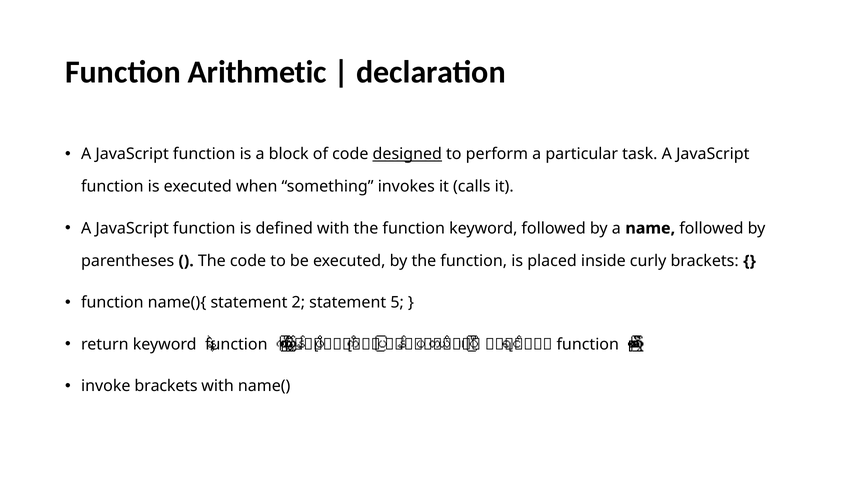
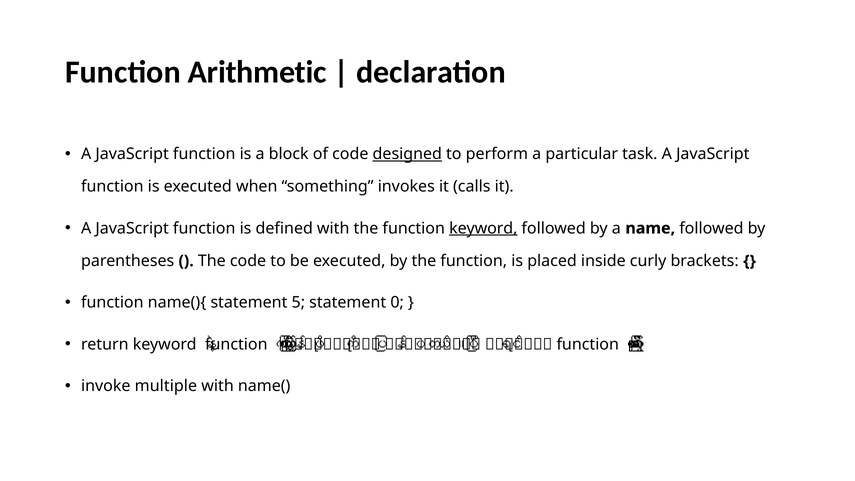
keyword at (483, 228) underline: none -> present
2: 2 -> 5
5: 5 -> 0
invoke brackets: brackets -> multiple
